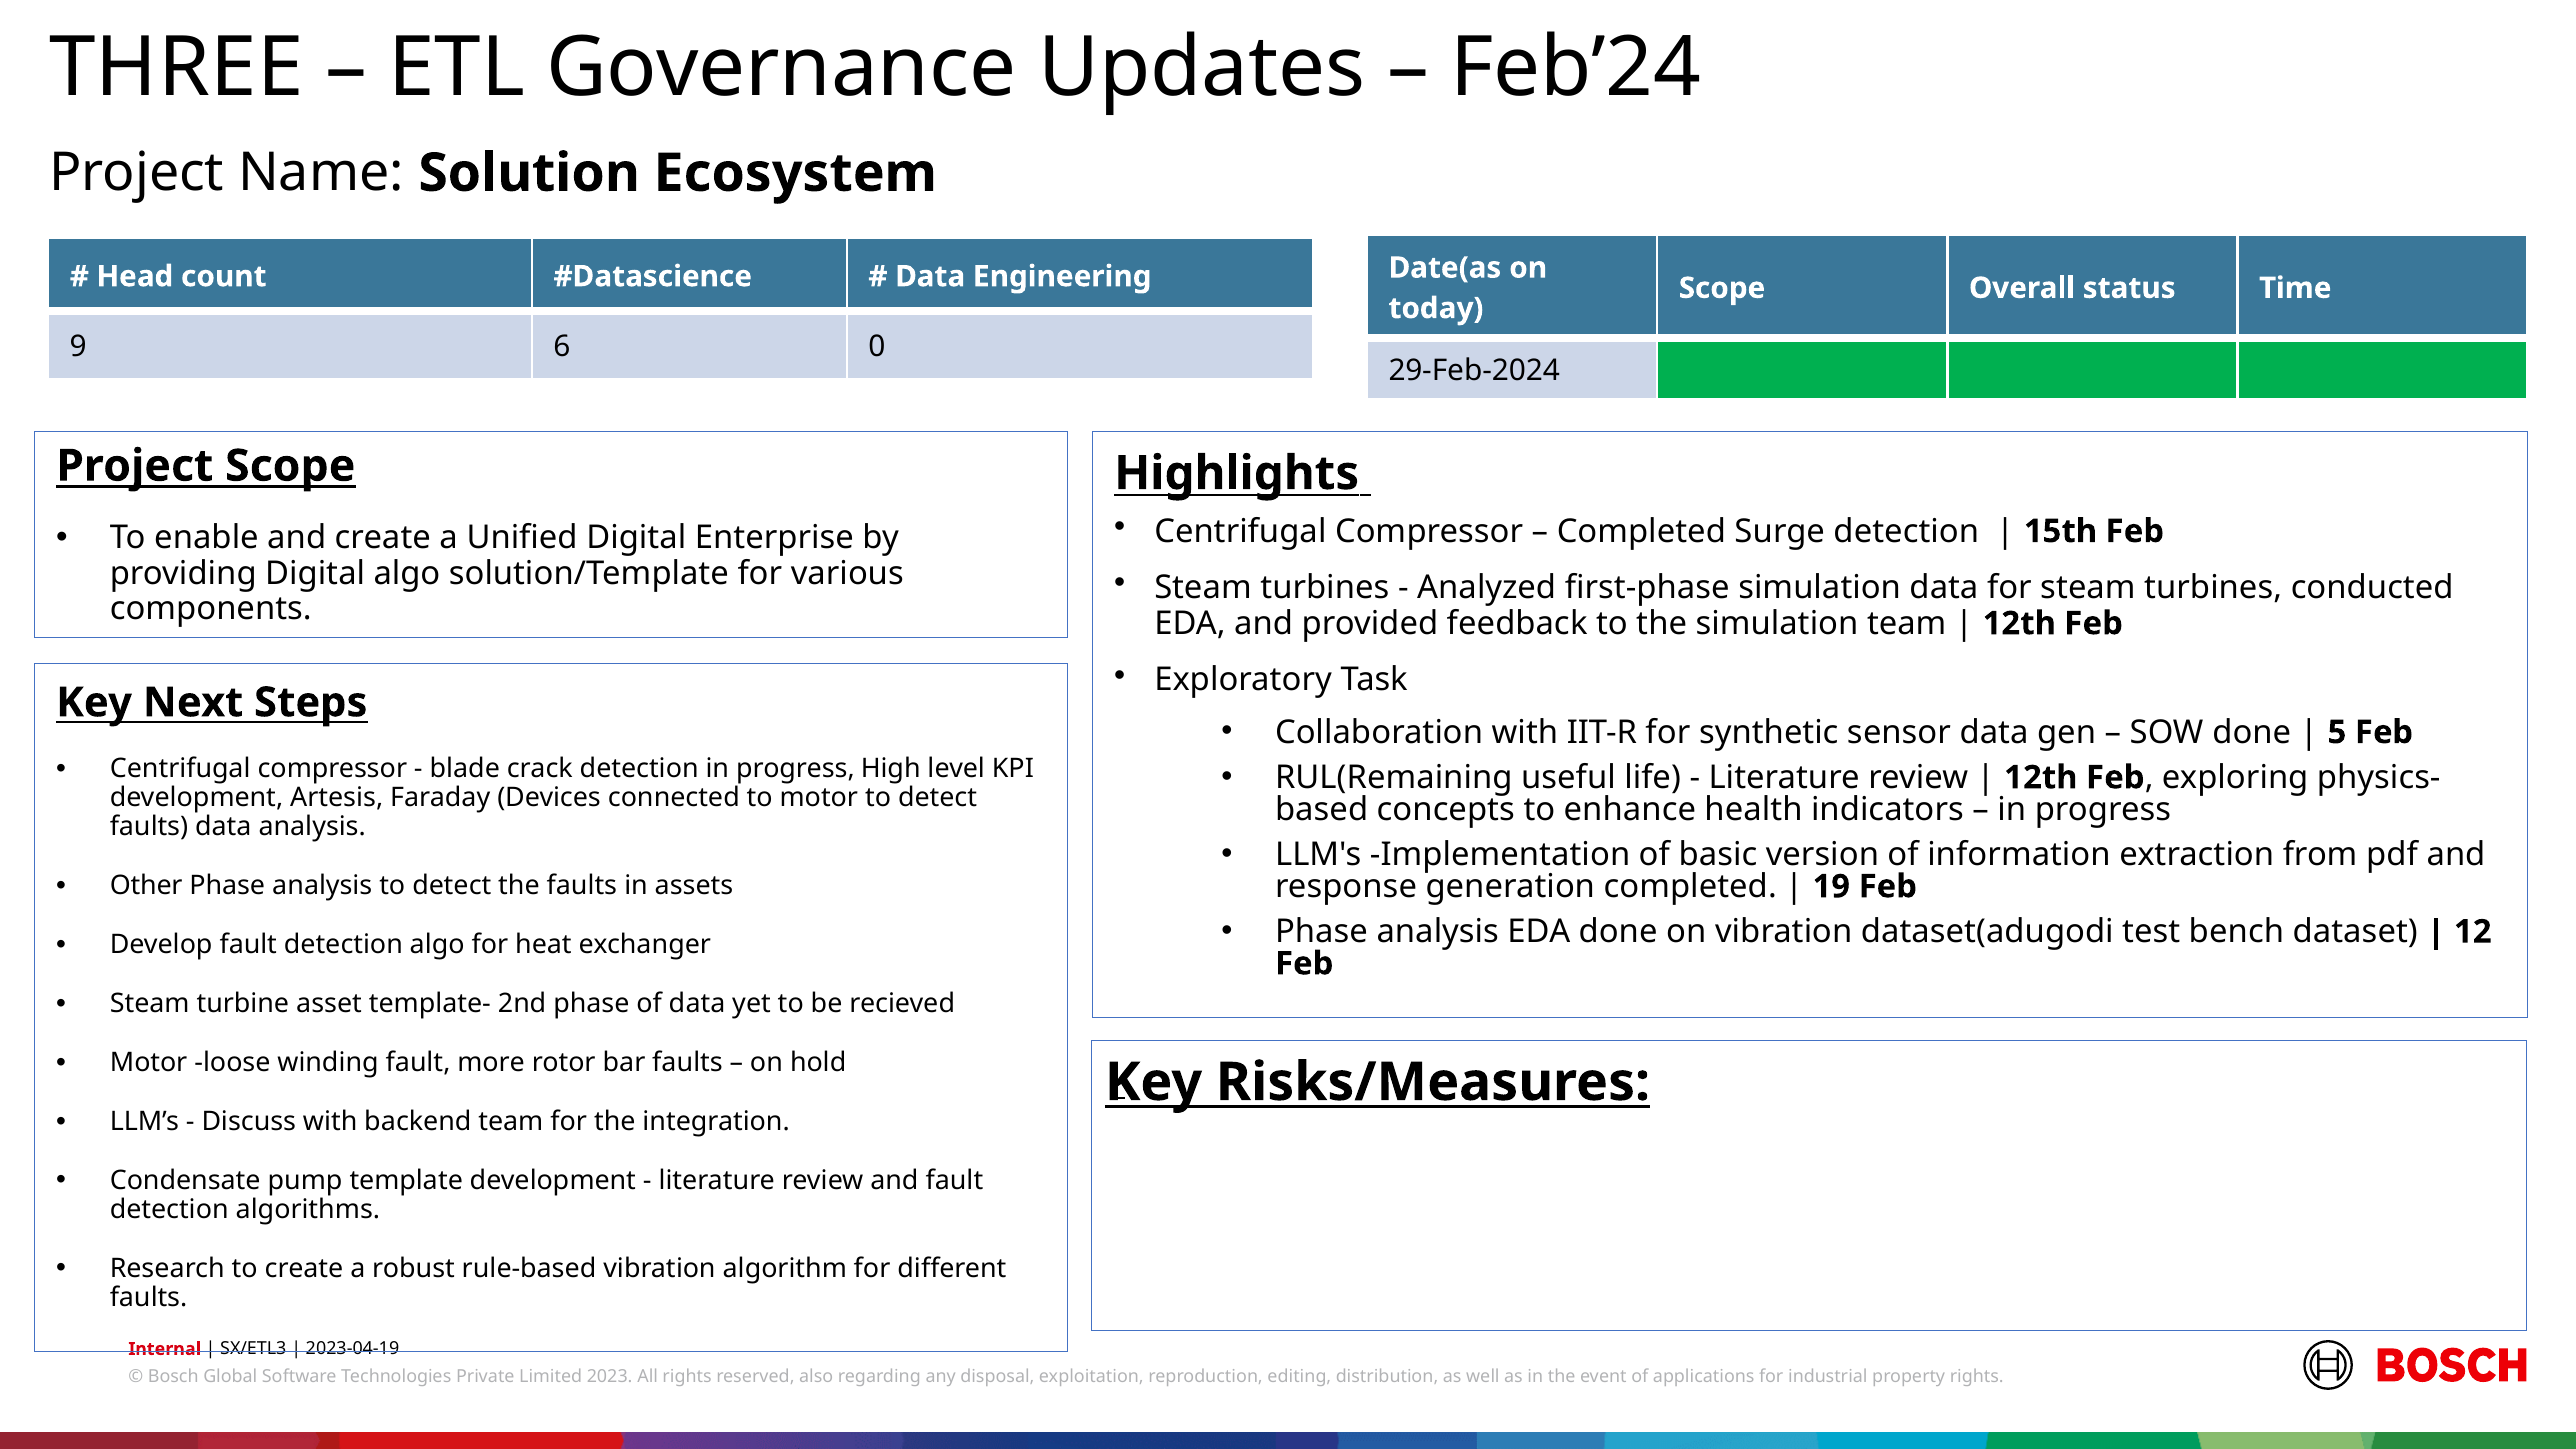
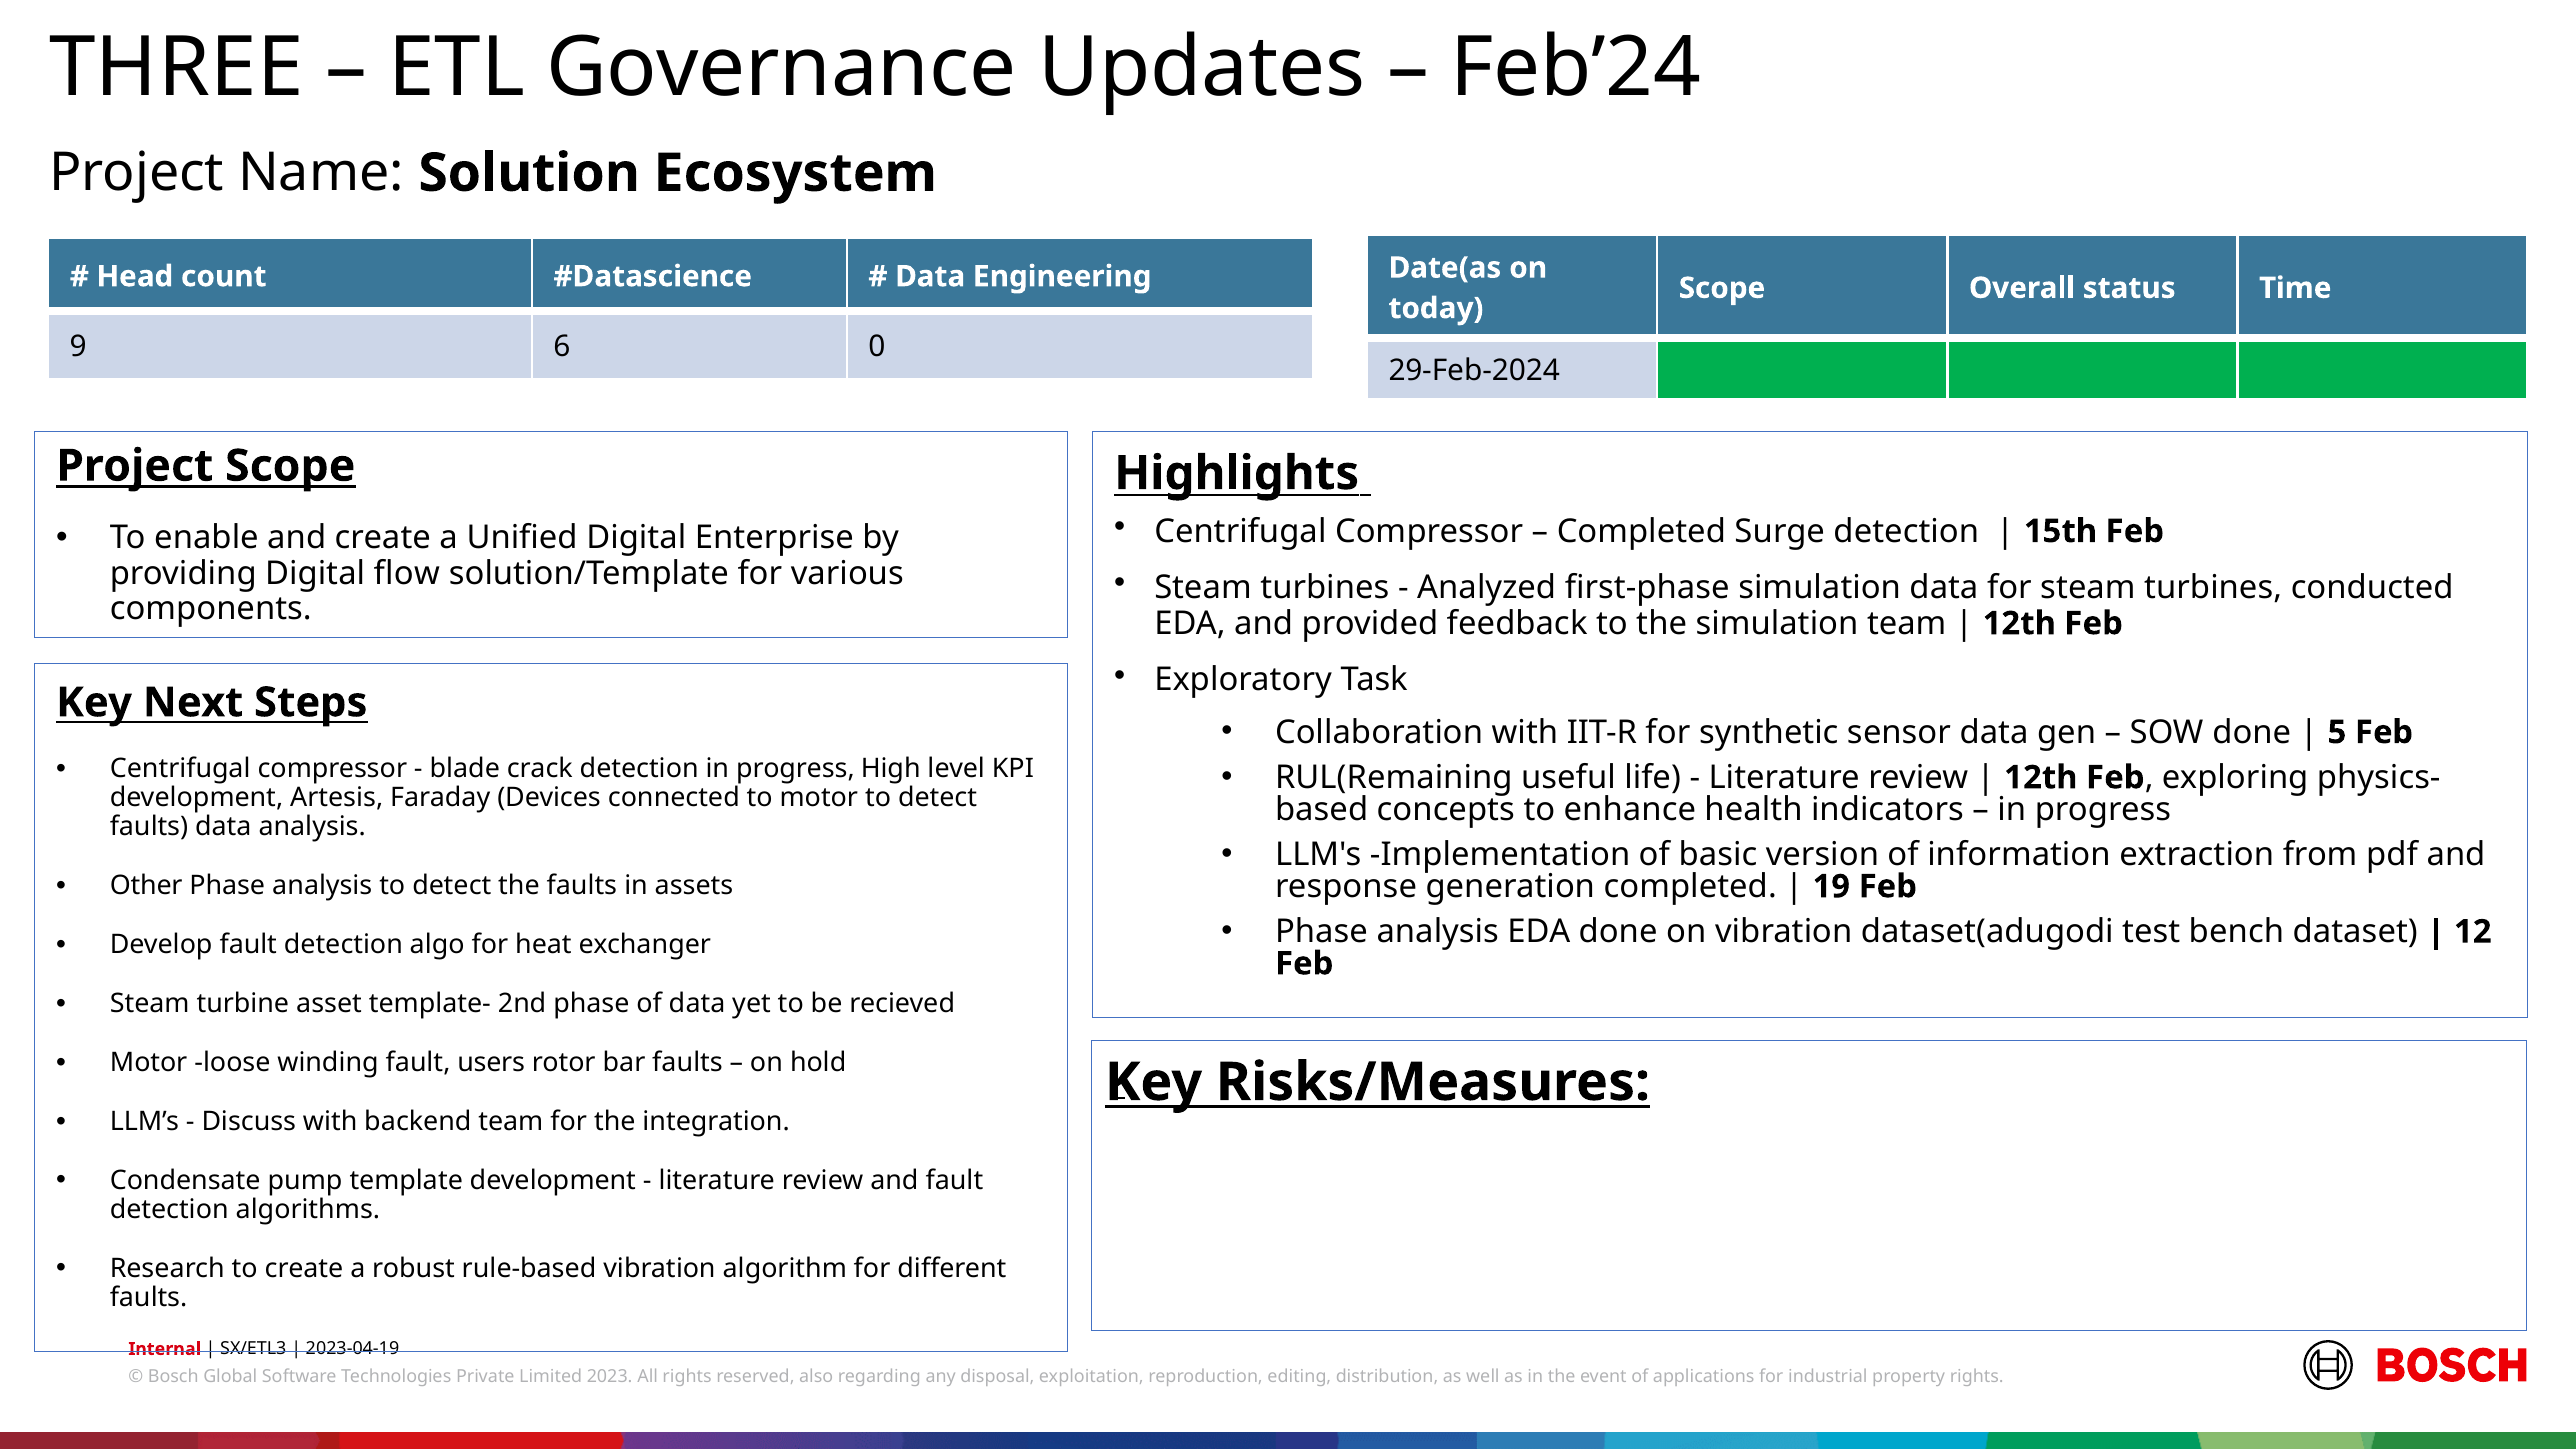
Digital algo: algo -> flow
more: more -> users
